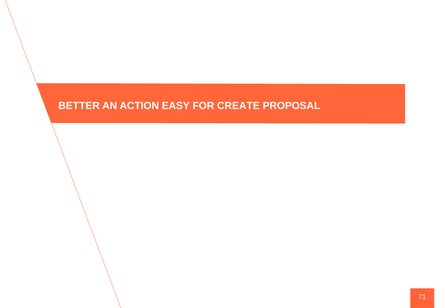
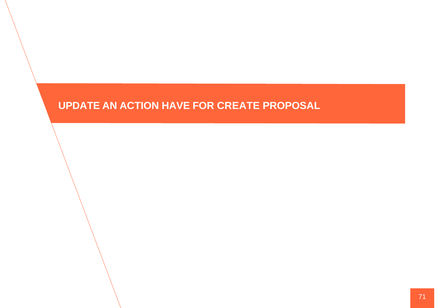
BETTER: BETTER -> UPDATE
EASY: EASY -> HAVE
